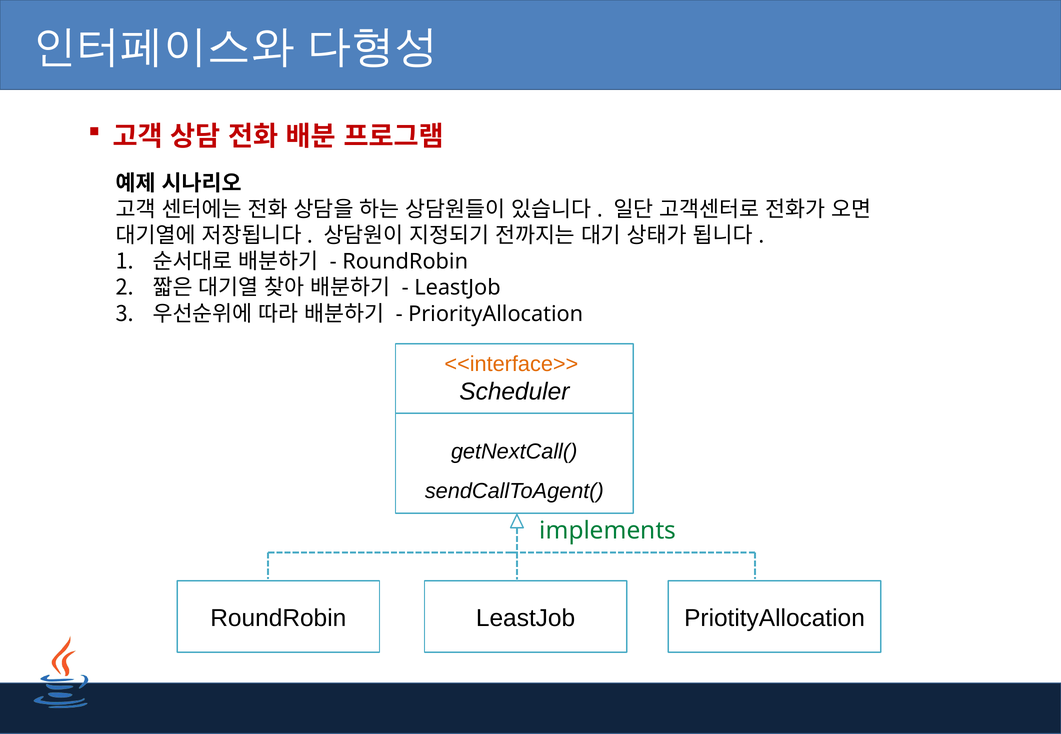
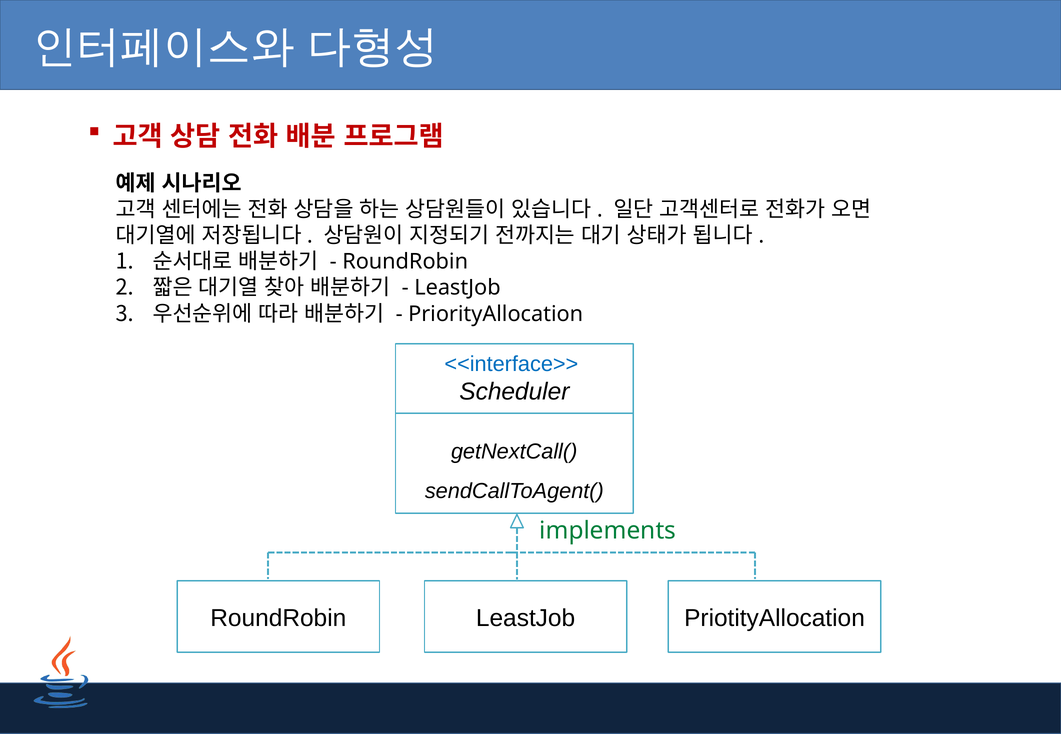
<<interface>> colour: orange -> blue
